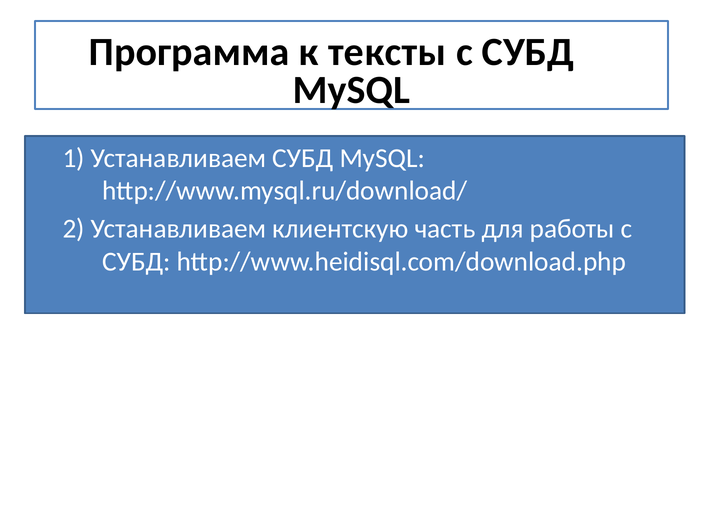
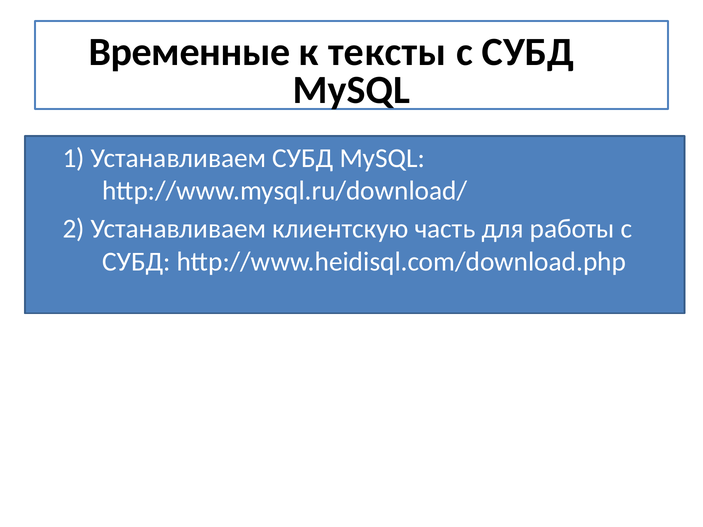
Программа: Программа -> Временные
